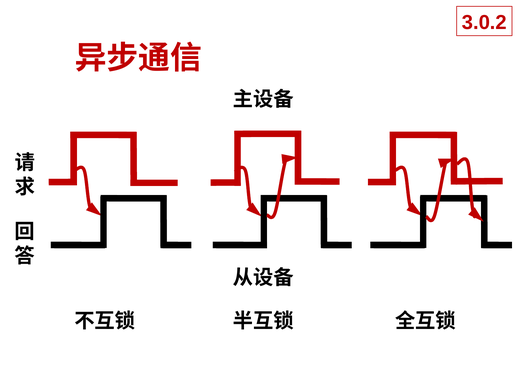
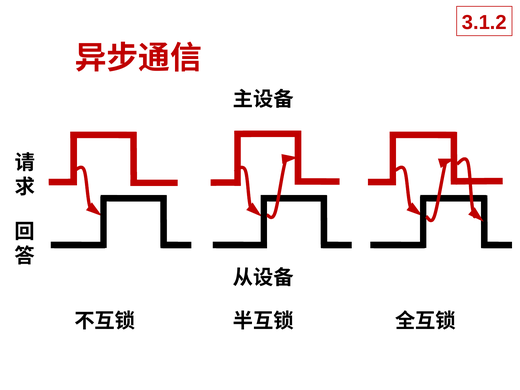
3.0.2: 3.0.2 -> 3.1.2
